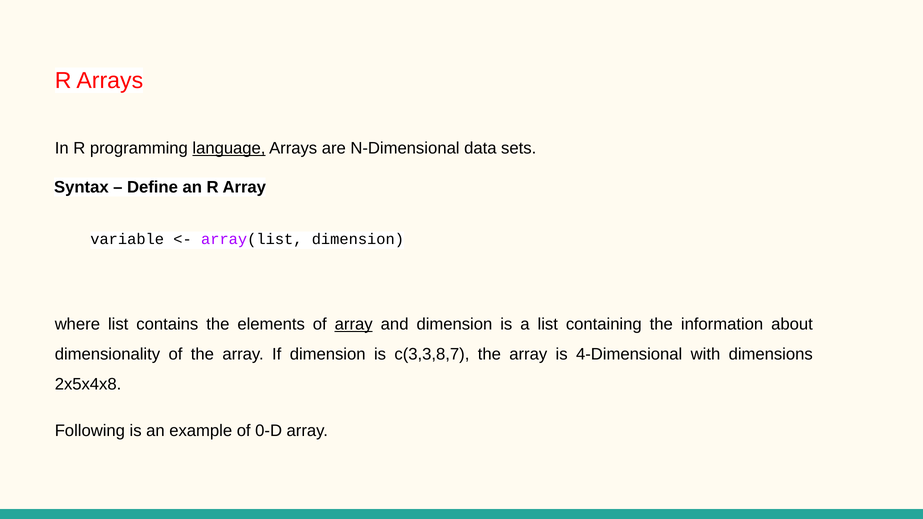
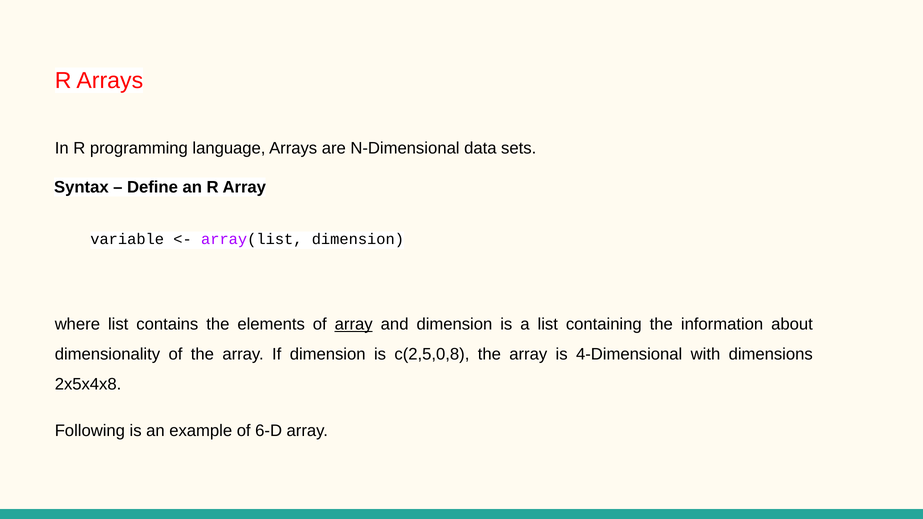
language underline: present -> none
c(3,3,8,7: c(3,3,8,7 -> c(2,5,0,8
0-D: 0-D -> 6-D
